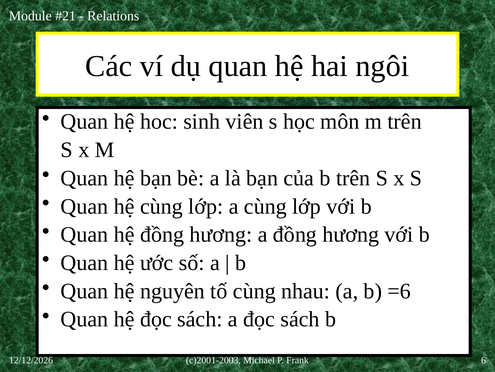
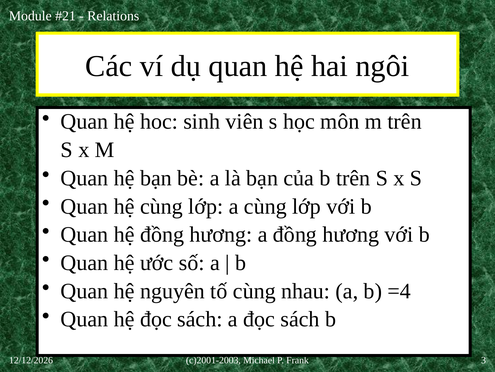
=6: =6 -> =4
6: 6 -> 3
